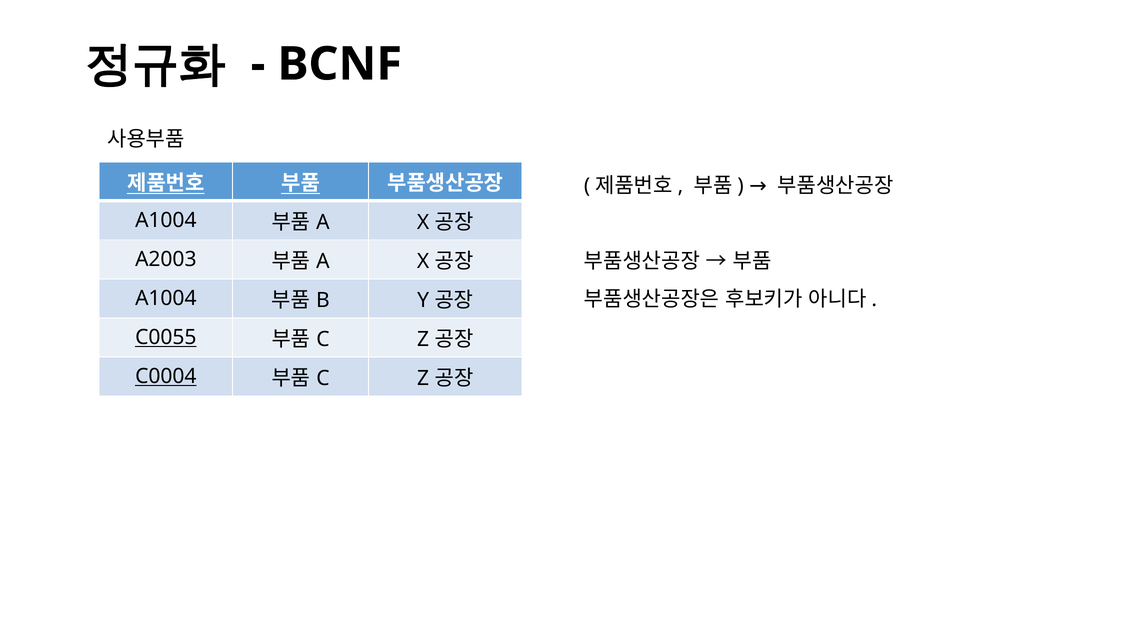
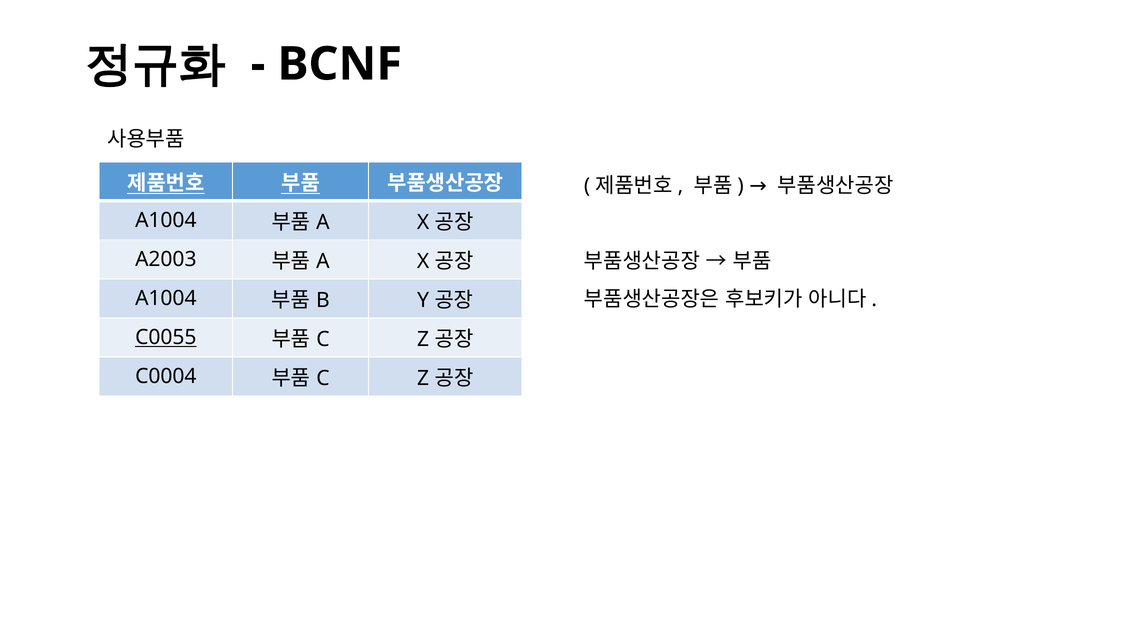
C0004 underline: present -> none
